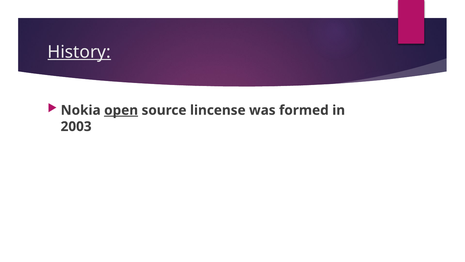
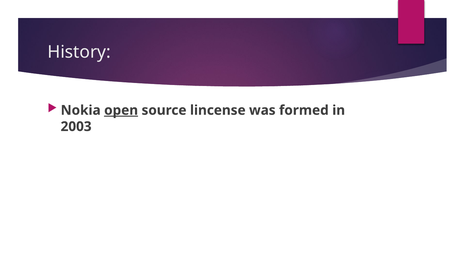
History underline: present -> none
